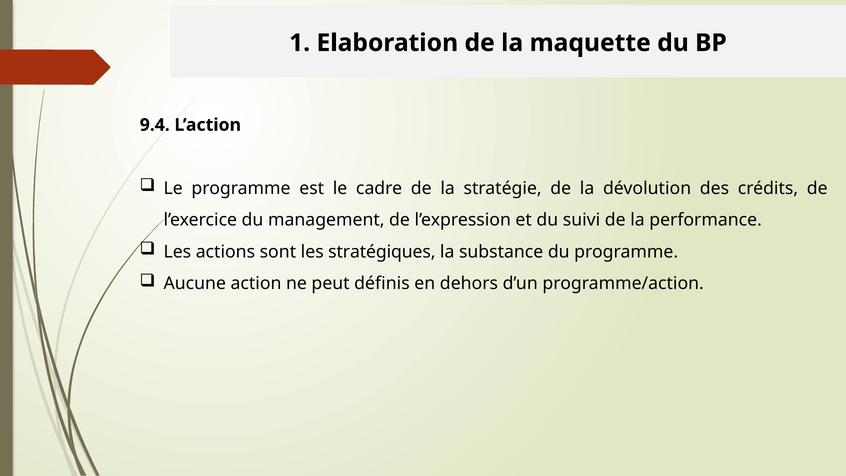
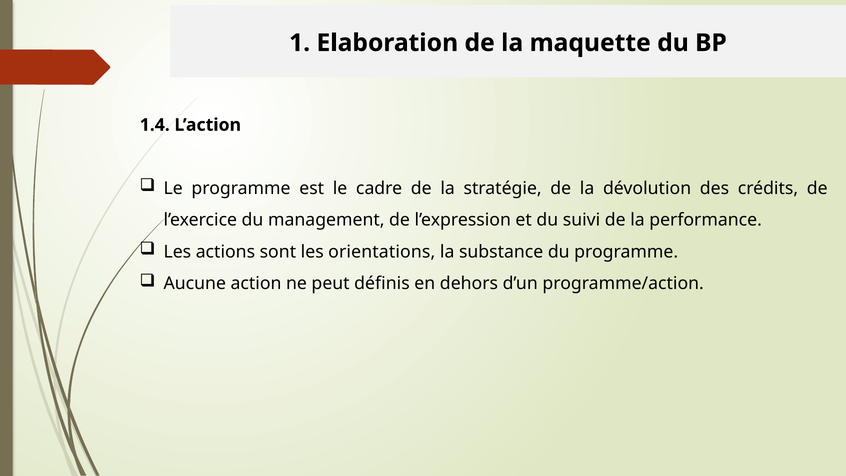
9.4: 9.4 -> 1.4
stratégiques: stratégiques -> orientations
